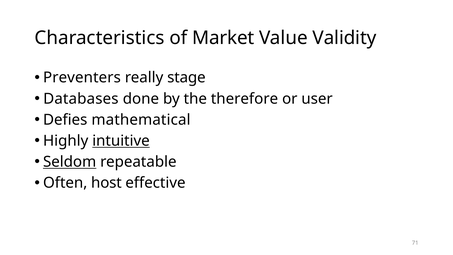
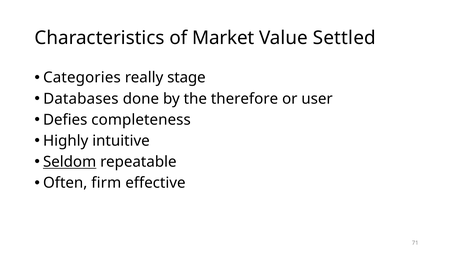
Validity: Validity -> Settled
Preventers: Preventers -> Categories
mathematical: mathematical -> completeness
intuitive underline: present -> none
host: host -> firm
